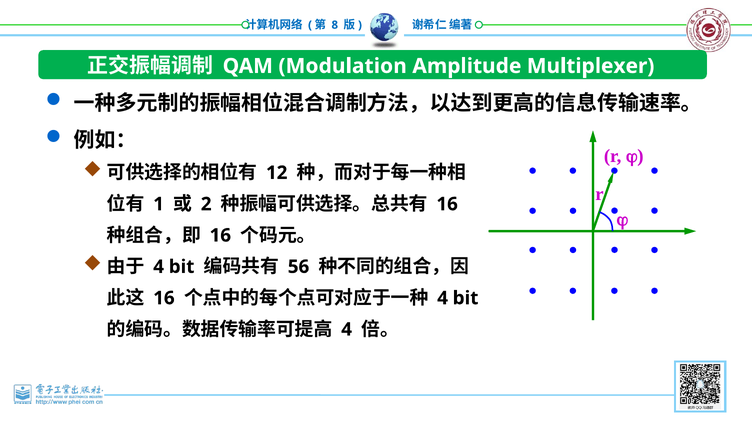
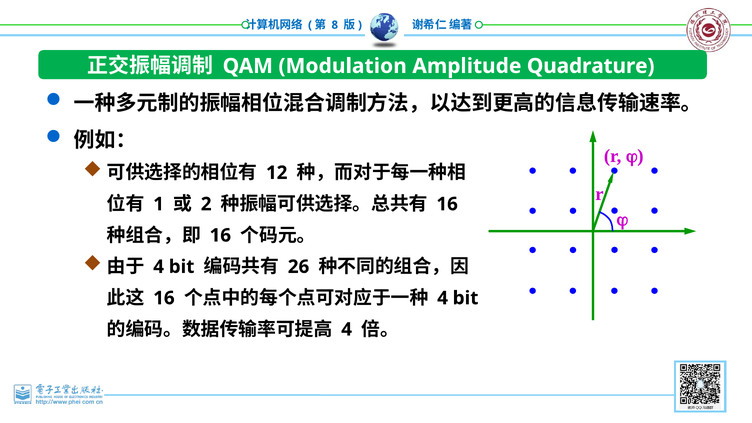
Multiplexer: Multiplexer -> Quadrature
56: 56 -> 26
